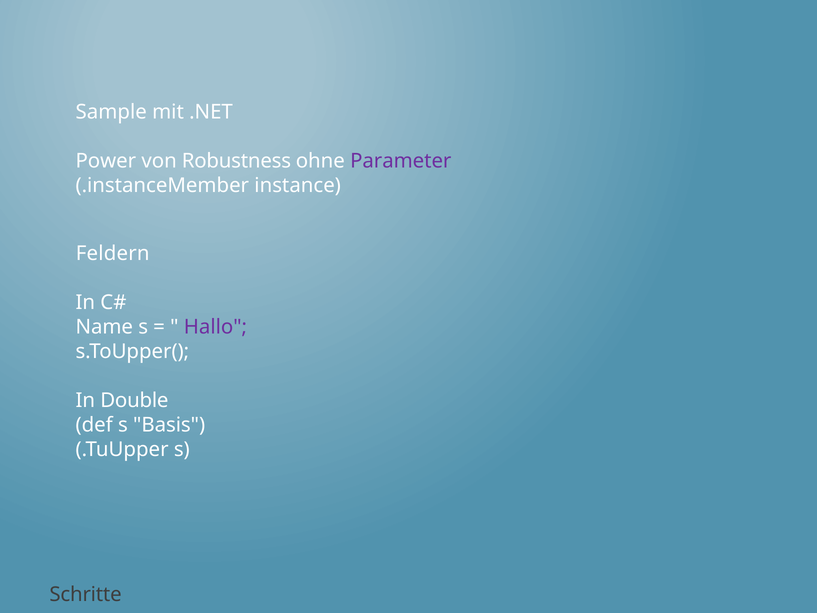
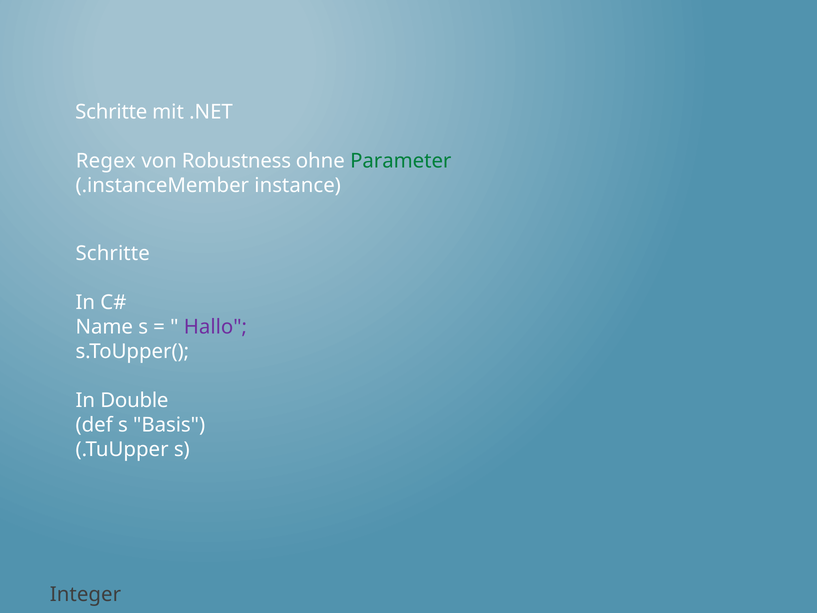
Sample at (111, 112): Sample -> Schritte
Power: Power -> Regex
Parameter colour: purple -> green
Feldern at (113, 253): Feldern -> Schritte
Schritte: Schritte -> Integer
